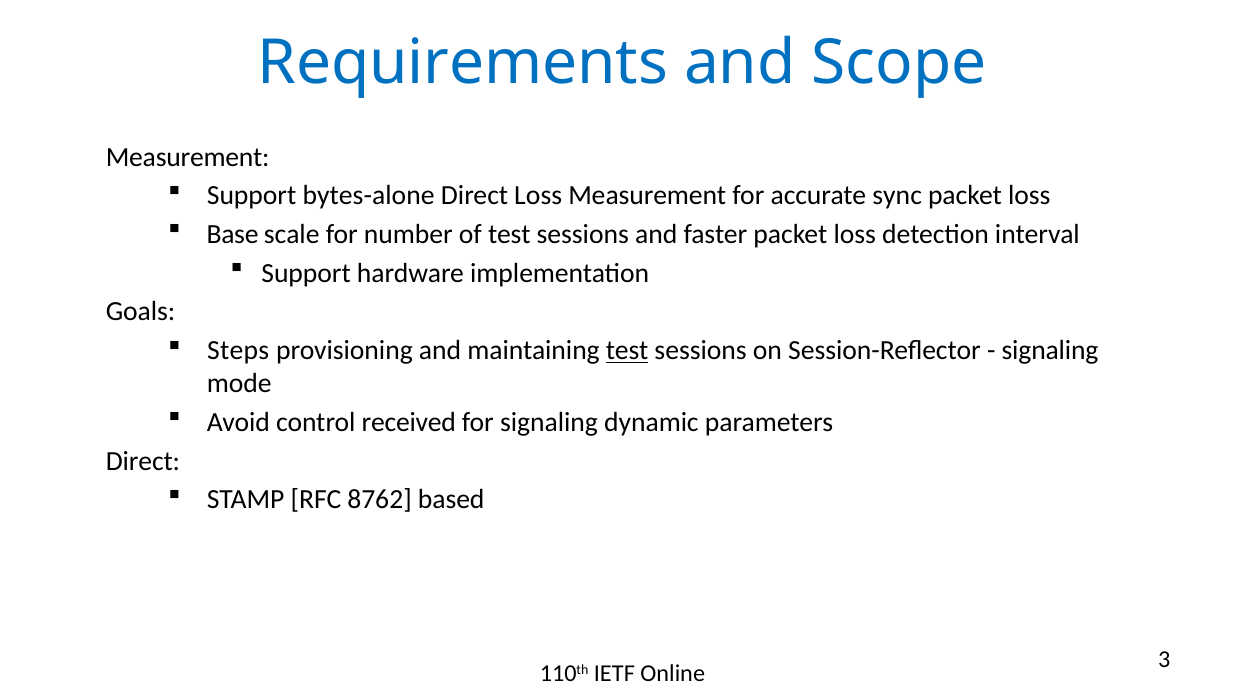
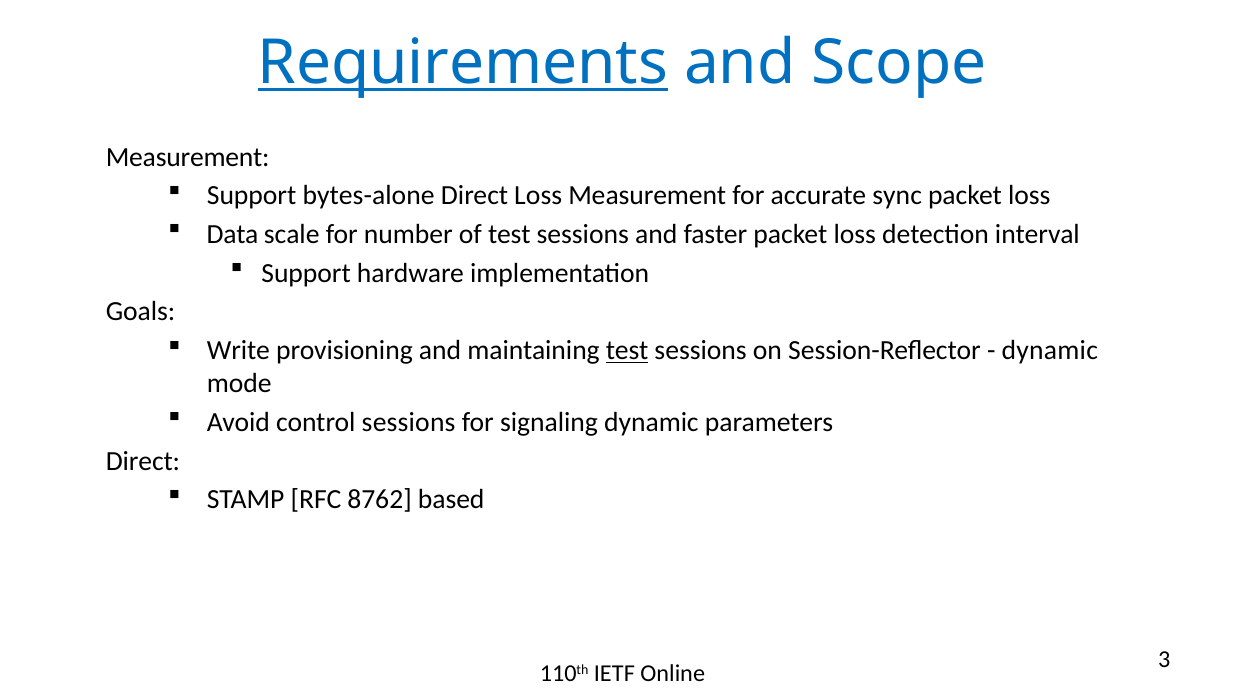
Requirements underline: none -> present
Base: Base -> Data
Steps: Steps -> Write
signaling at (1050, 351): signaling -> dynamic
control received: received -> sessions
